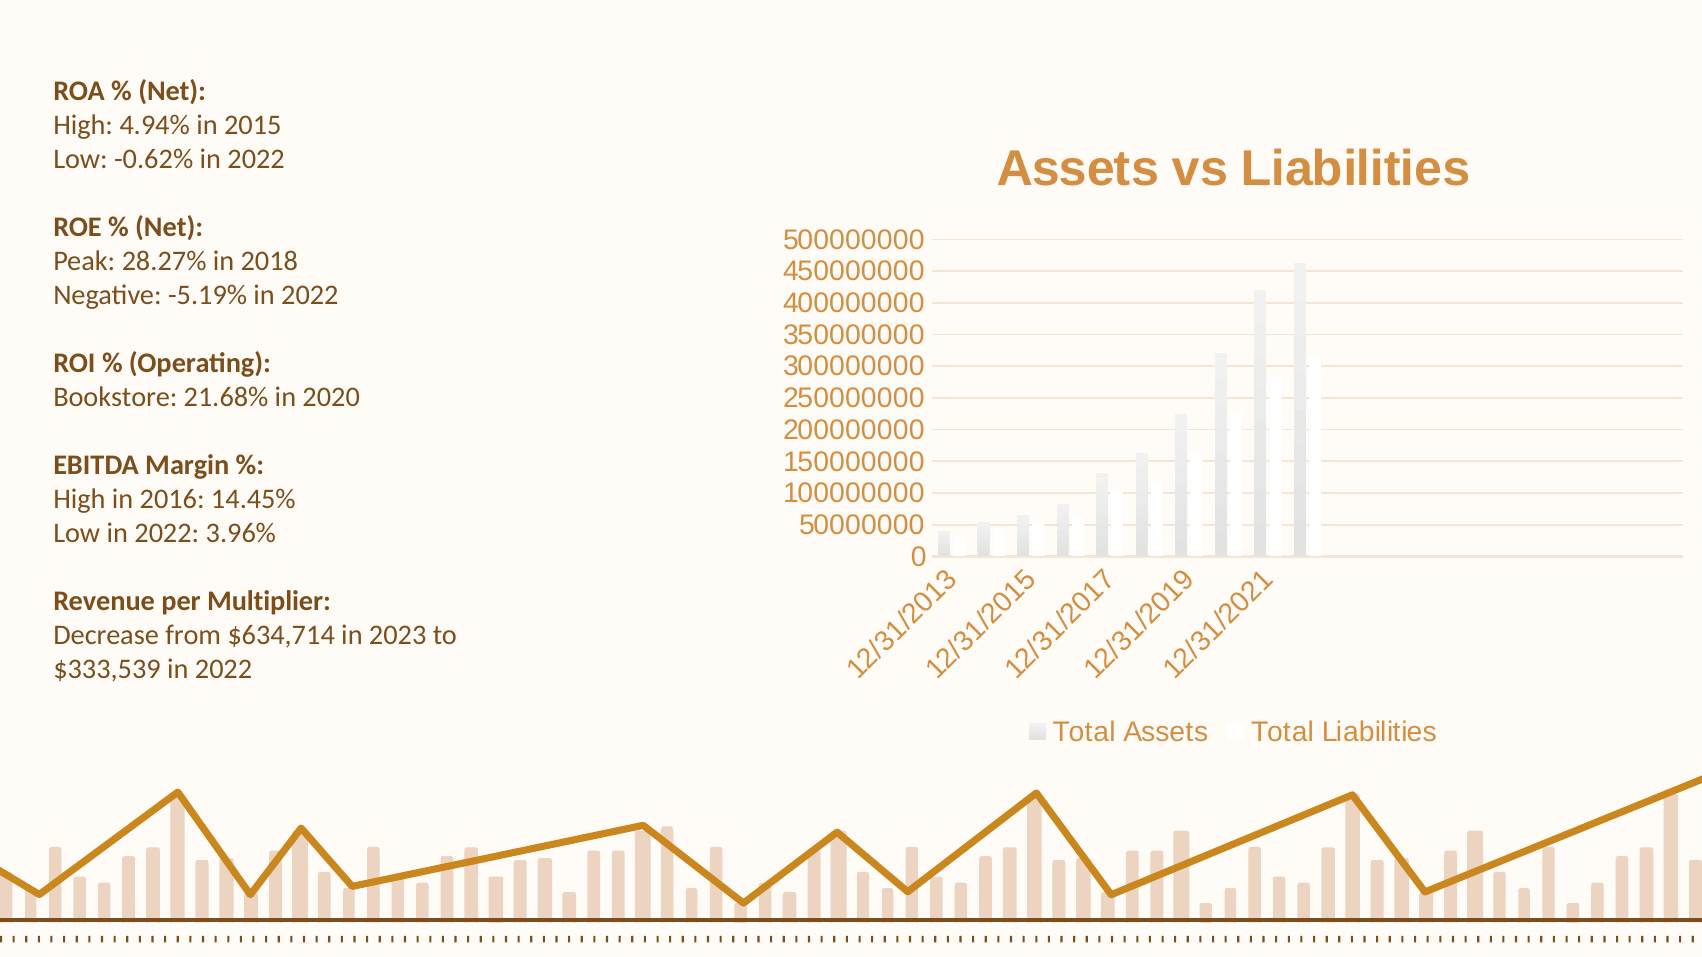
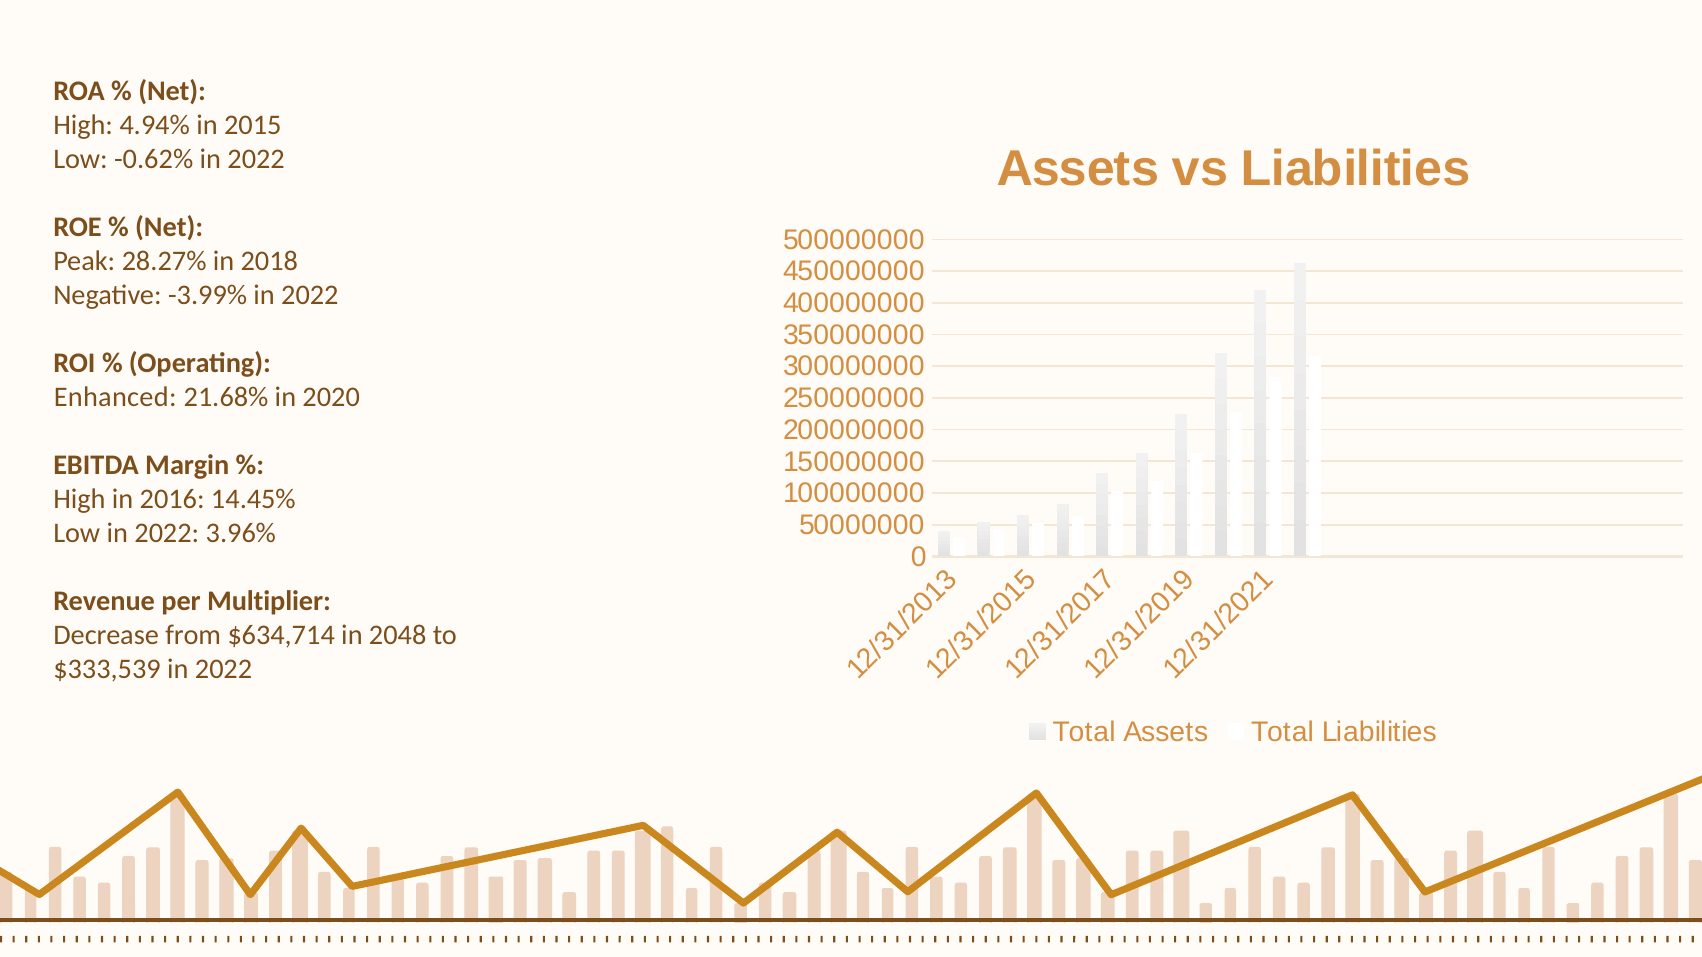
-5.19%: -5.19% -> -3.99%
Bookstore: Bookstore -> Enhanced
2023: 2023 -> 2048
